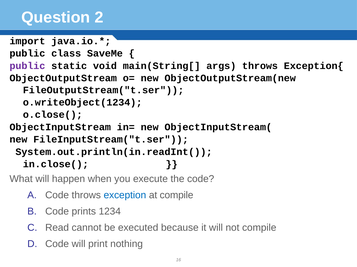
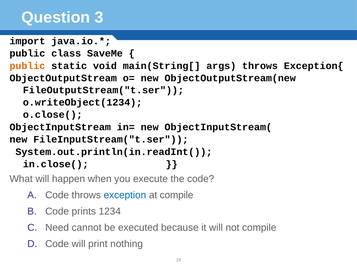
2: 2 -> 3
public at (27, 66) colour: purple -> orange
Read: Read -> Need
